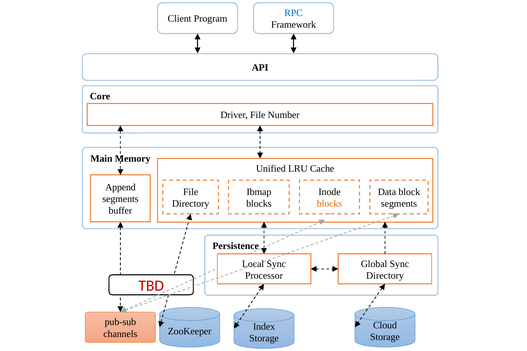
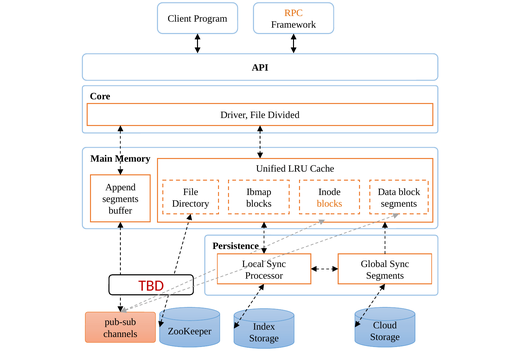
RPC colour: blue -> orange
Number: Number -> Divided
Directory at (385, 276): Directory -> Segments
